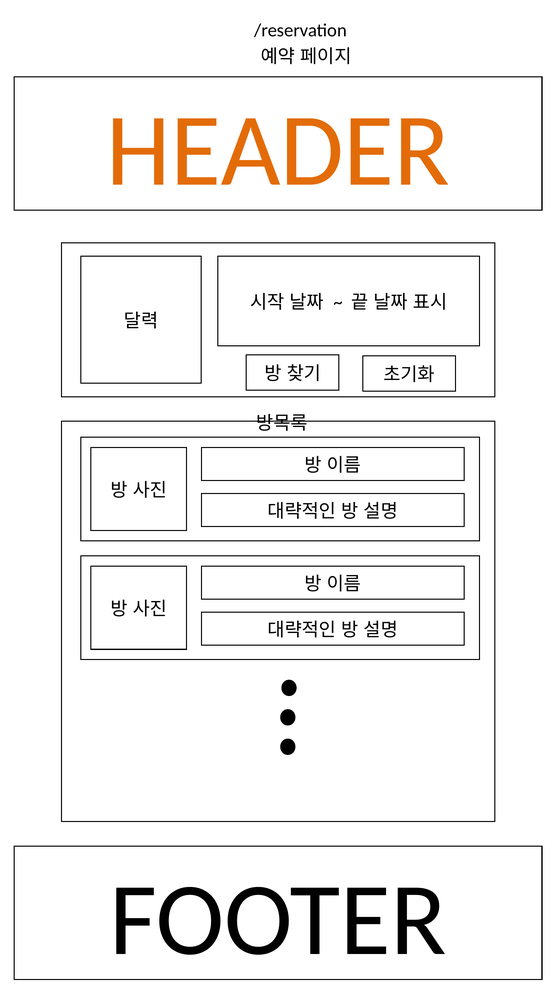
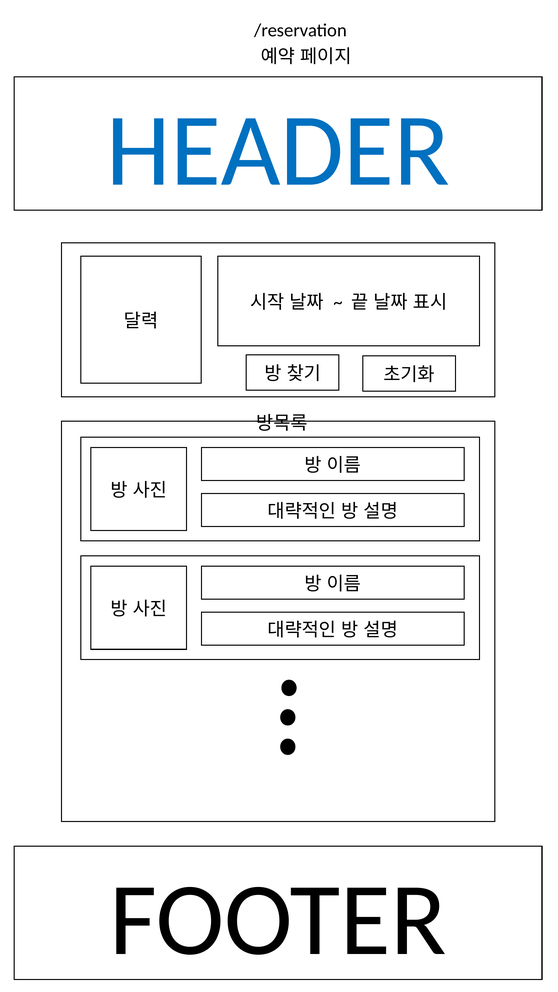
HEADER colour: orange -> blue
